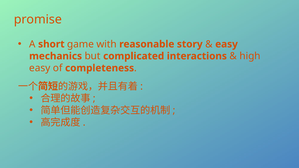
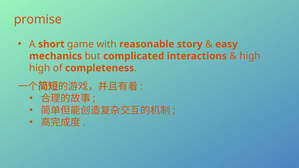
easy at (40, 68): easy -> high
